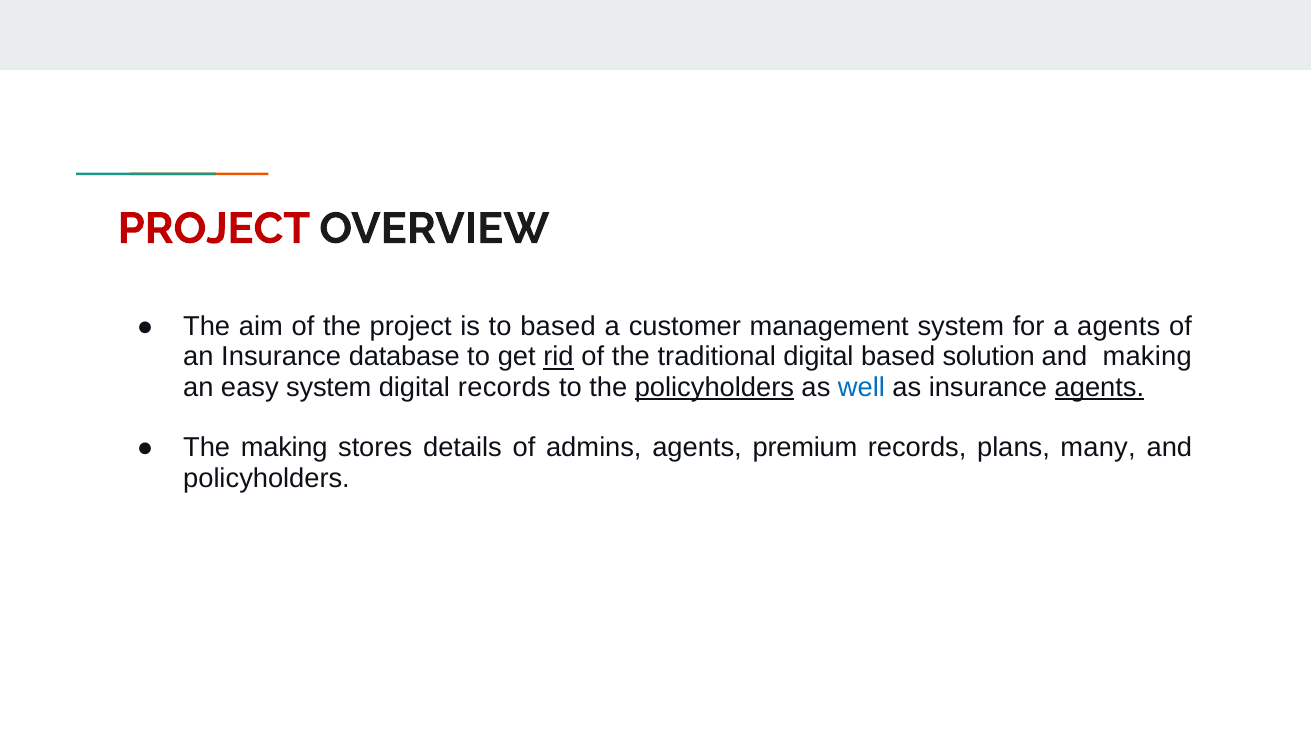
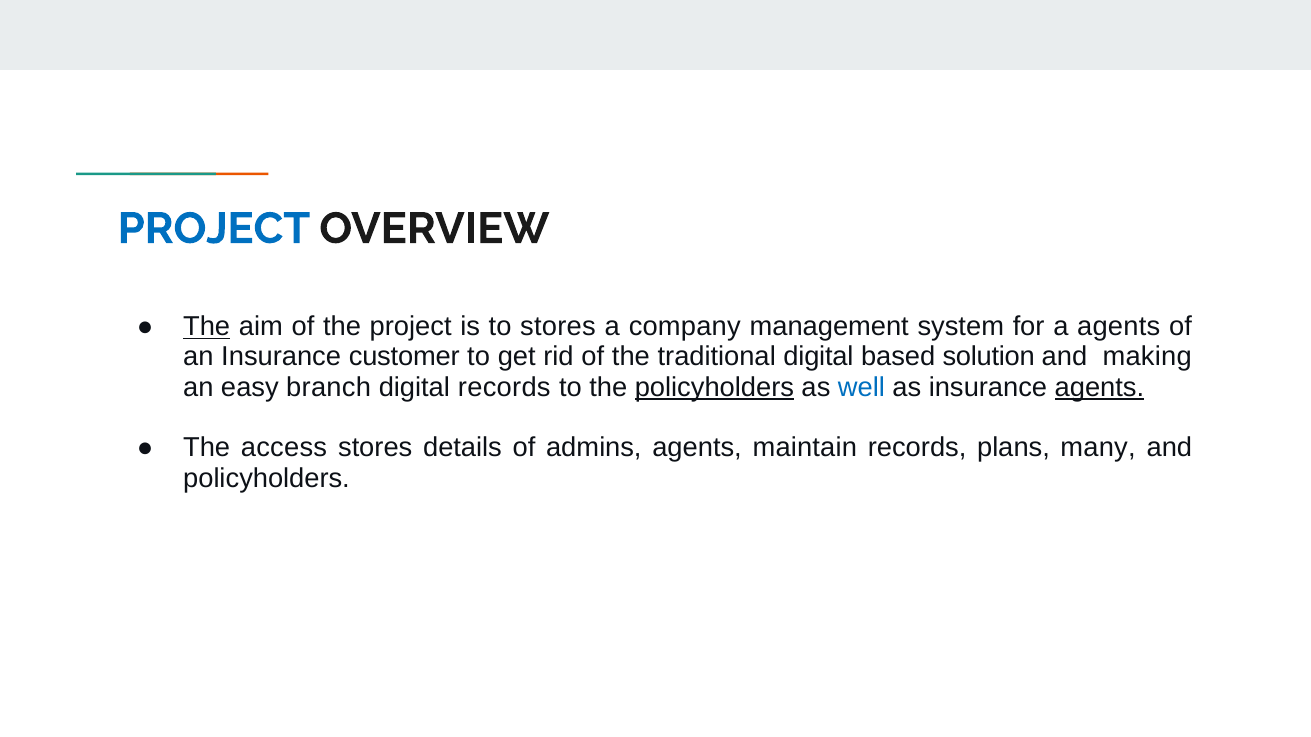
PROJECT at (214, 229) colour: red -> blue
The at (207, 327) underline: none -> present
to based: based -> stores
customer: customer -> company
database: database -> customer
rid underline: present -> none
easy system: system -> branch
The making: making -> access
premium: premium -> maintain
